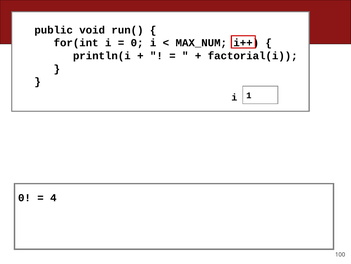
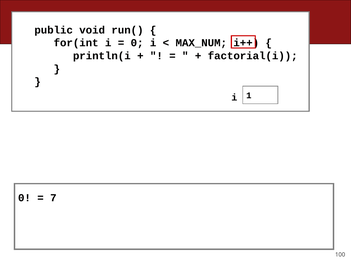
4: 4 -> 7
